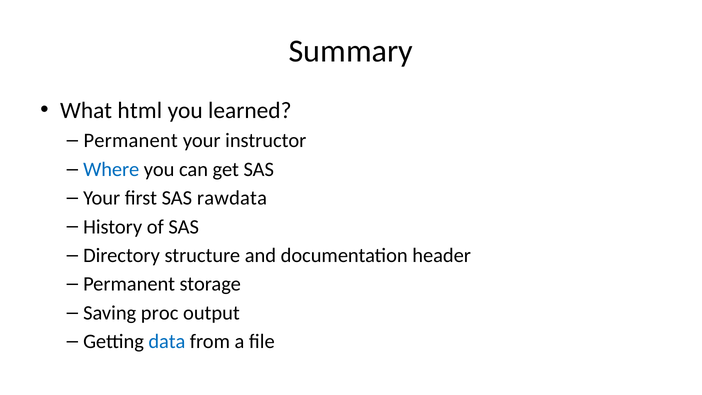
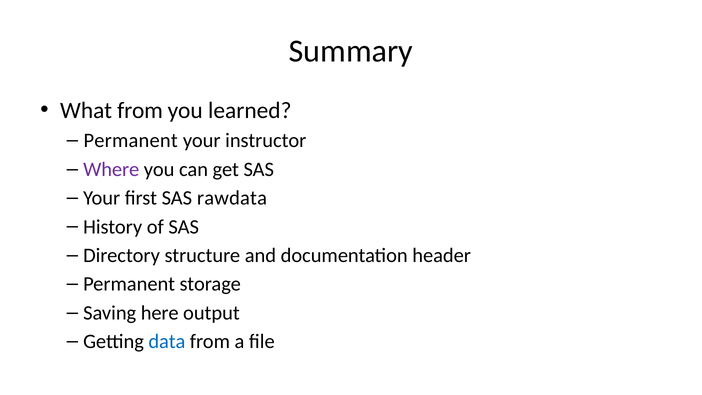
What html: html -> from
Where colour: blue -> purple
proc: proc -> here
